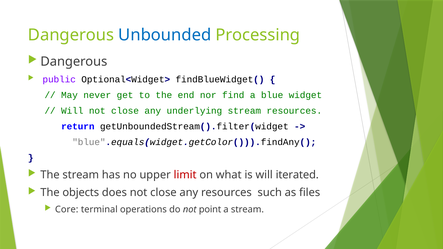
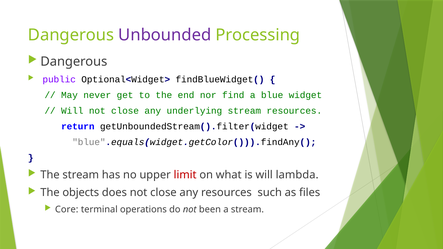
Unbounded colour: blue -> purple
iterated: iterated -> lambda
point: point -> been
